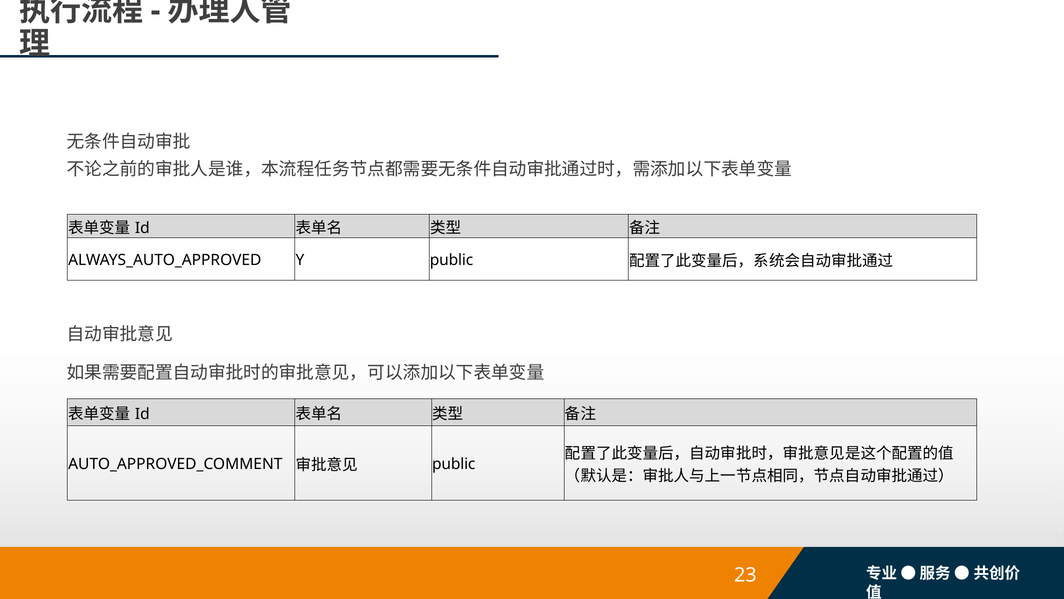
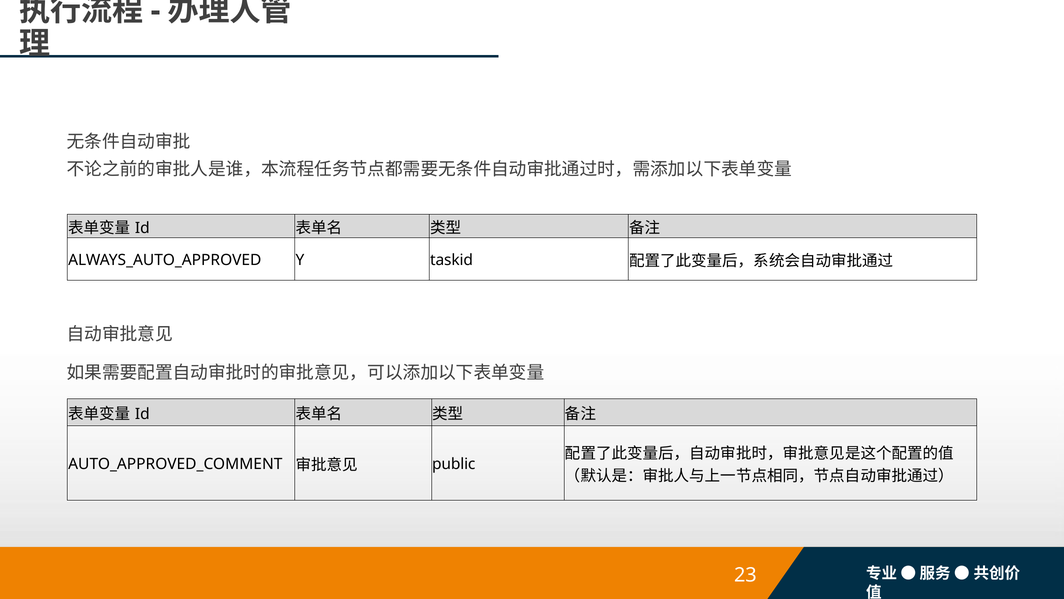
Y public: public -> taskid
